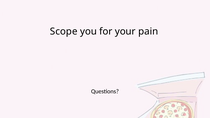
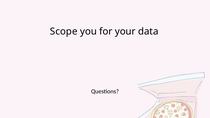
pain: pain -> data
